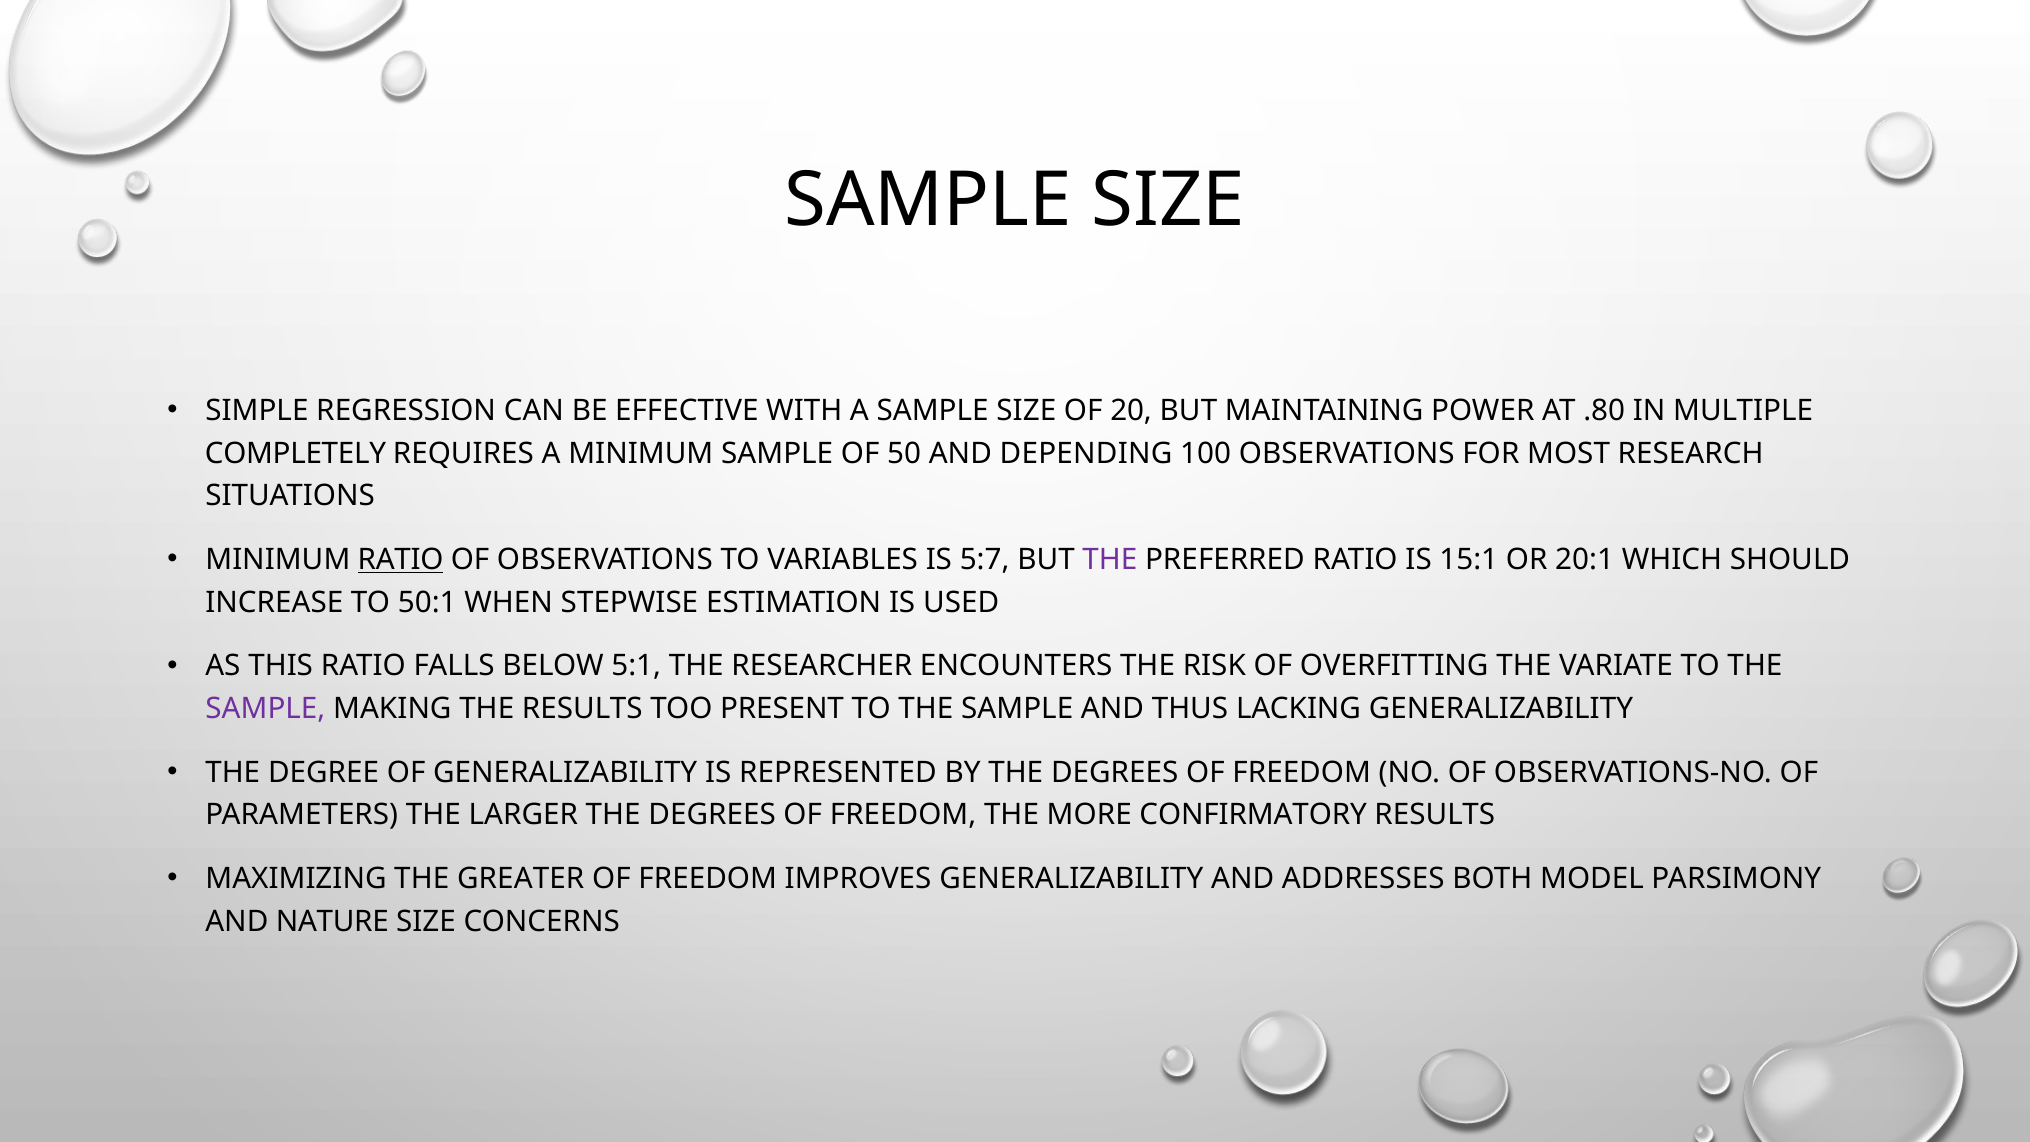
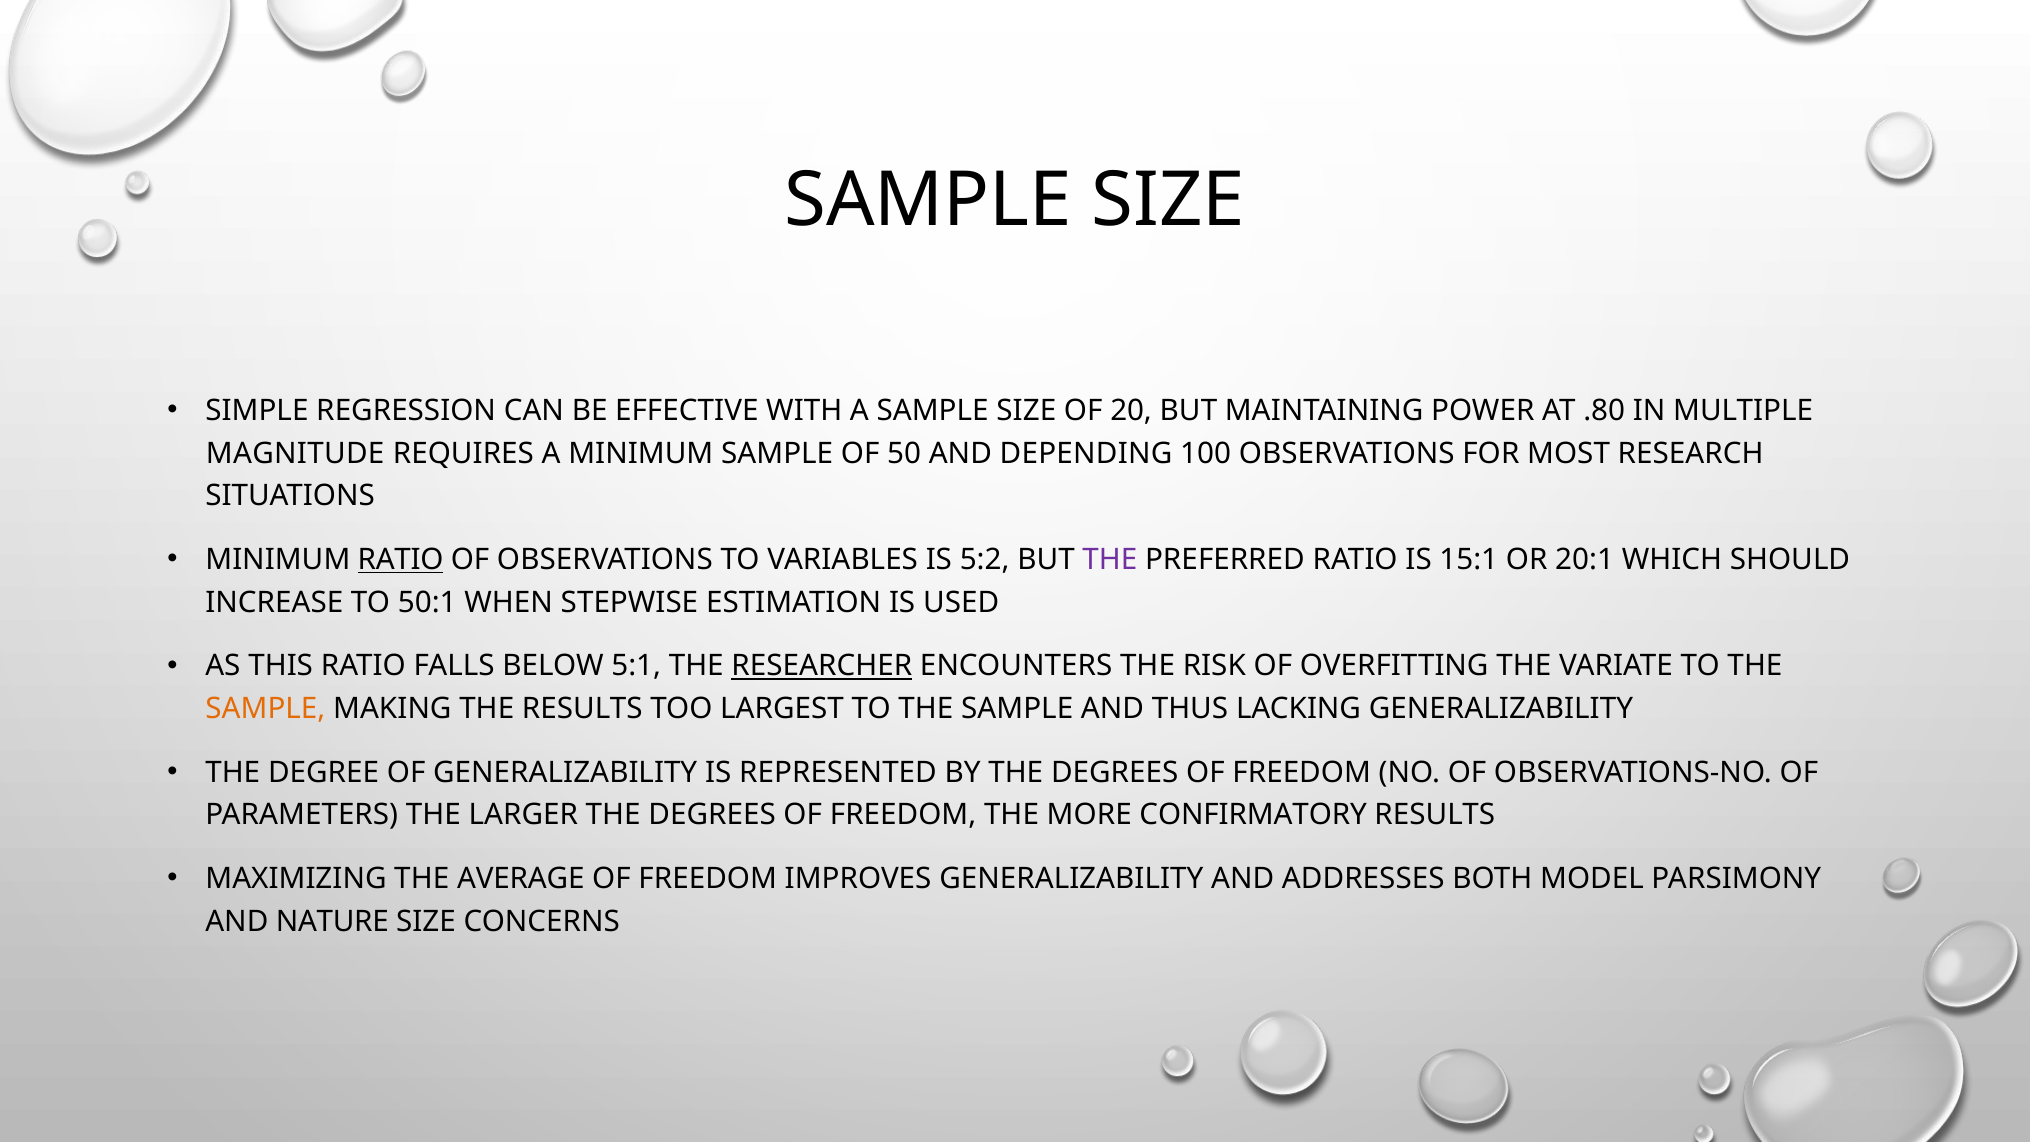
COMPLETELY: COMPLETELY -> MAGNITUDE
5:7: 5:7 -> 5:2
RESEARCHER underline: none -> present
SAMPLE at (265, 709) colour: purple -> orange
PRESENT: PRESENT -> LARGEST
GREATER: GREATER -> AVERAGE
